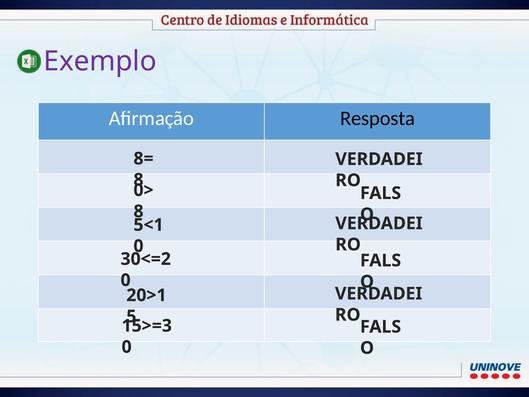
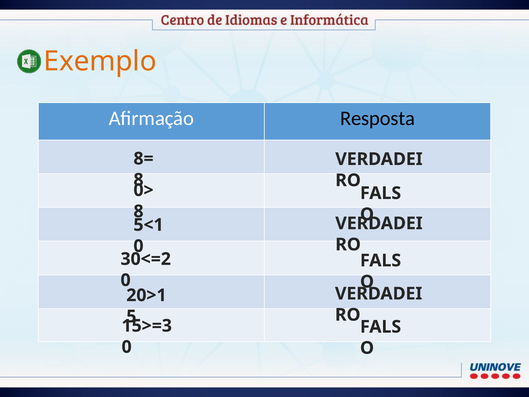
Exemplo colour: purple -> orange
